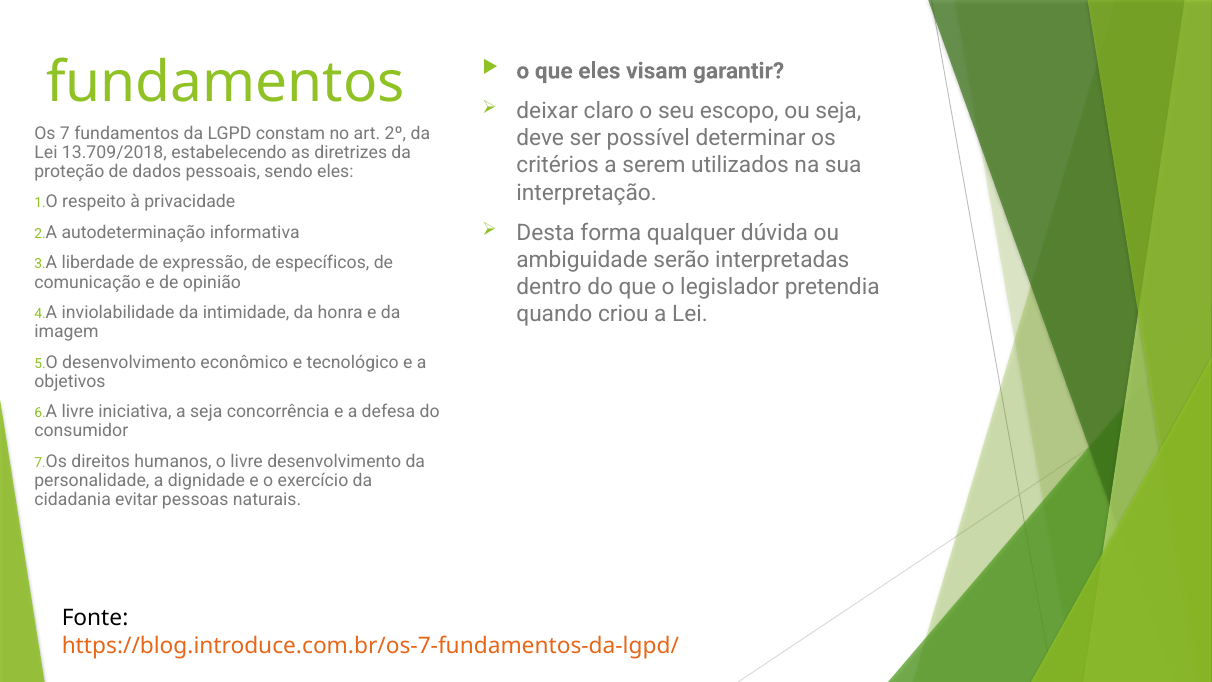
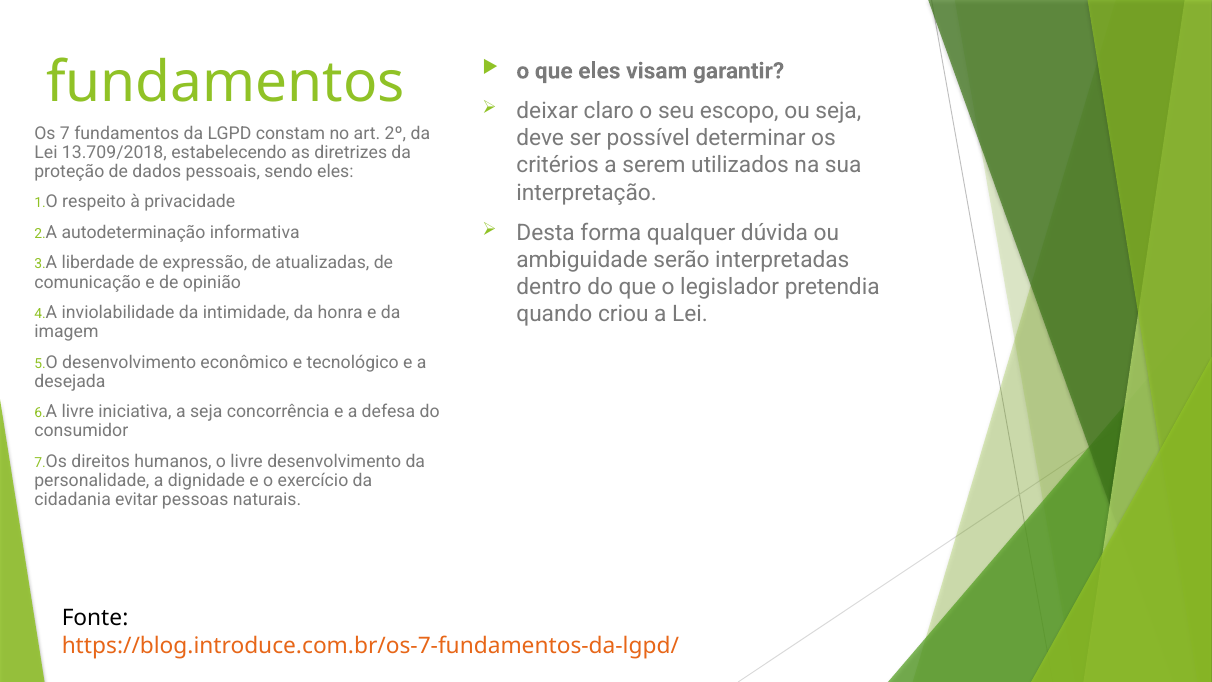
específicos: específicos -> atualizadas
objetivos: objetivos -> desejada
